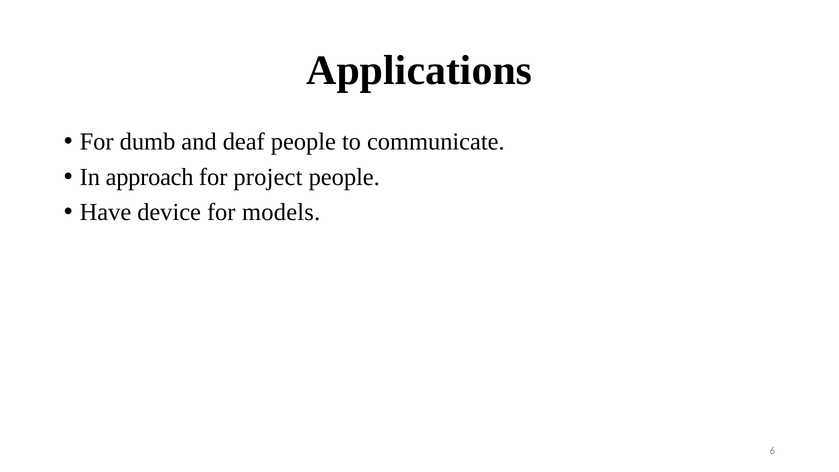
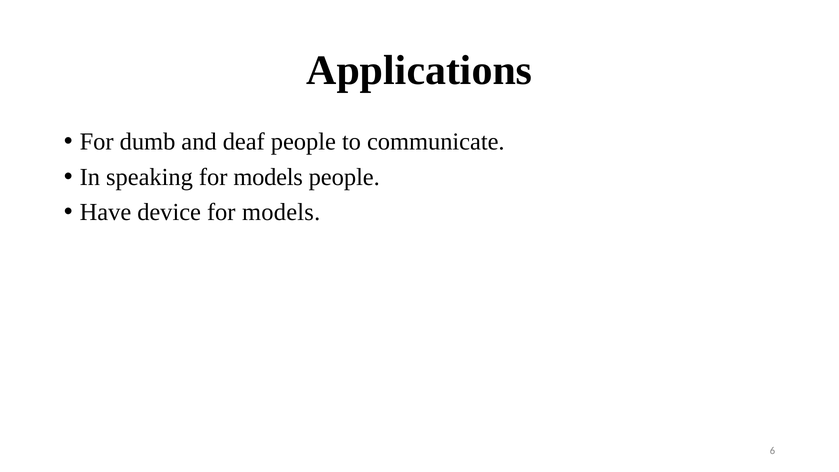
approach: approach -> speaking
project at (268, 177): project -> models
